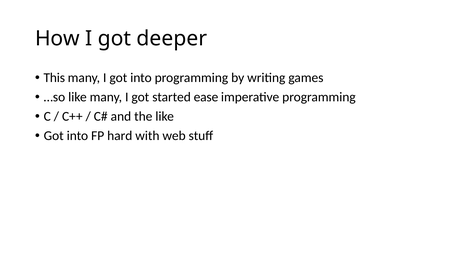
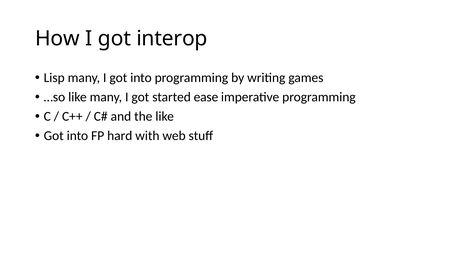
deeper: deeper -> interop
This: This -> Lisp
